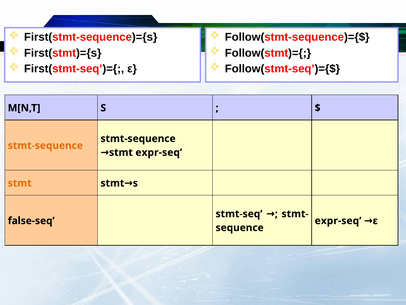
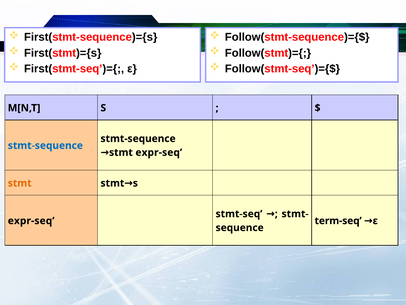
stmt-sequence at (45, 145) colour: orange -> blue
false-seq at (31, 220): false-seq -> expr-seq
expr-seq at (338, 220): expr-seq -> term-seq
